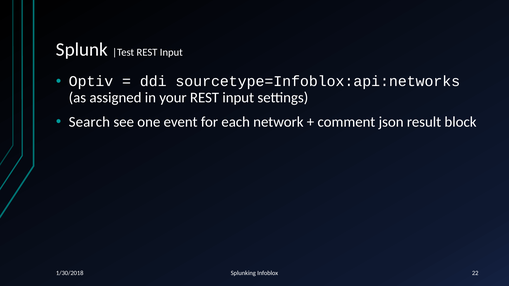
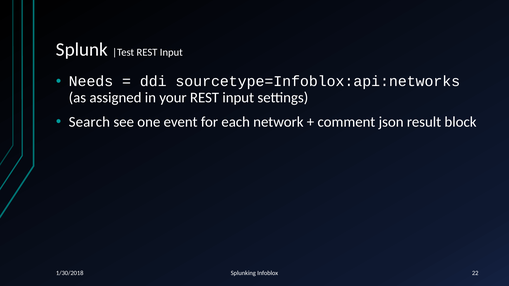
Optiv: Optiv -> Needs
